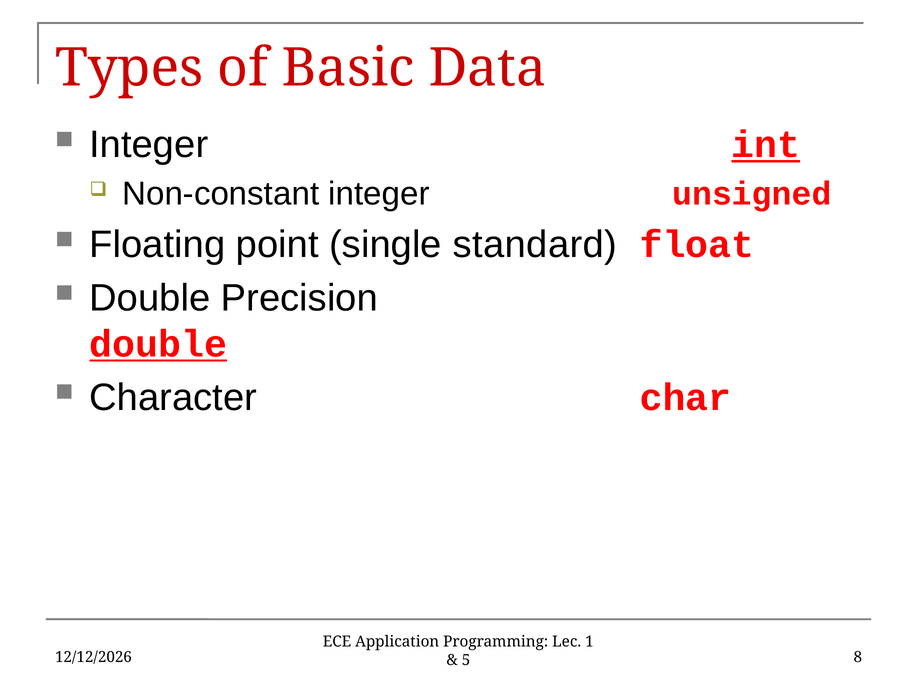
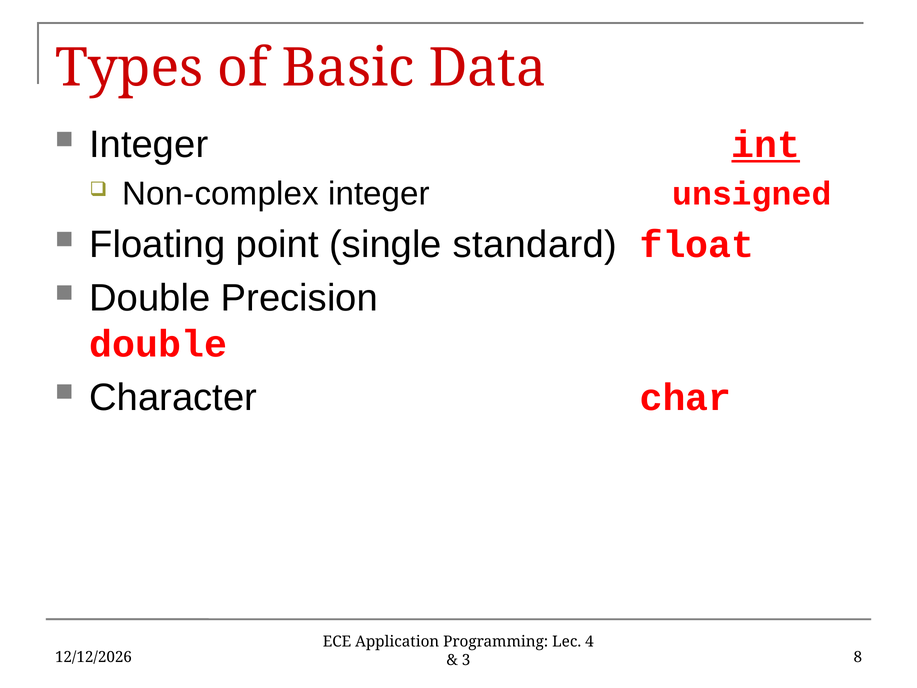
Non-constant: Non-constant -> Non-complex
double at (158, 344) underline: present -> none
1: 1 -> 4
5: 5 -> 3
